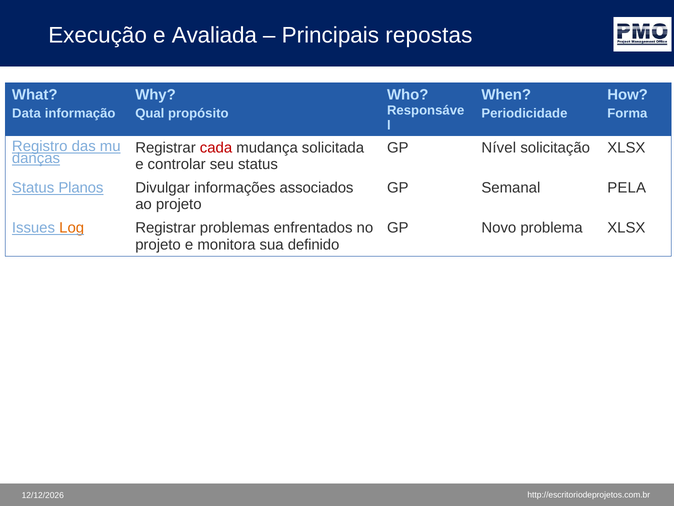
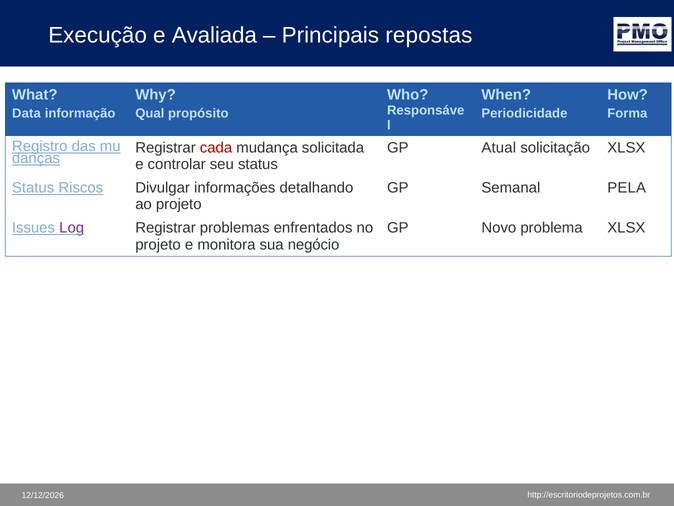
Nível: Nível -> Atual
Planos: Planos -> Riscos
associados: associados -> detalhando
Log colour: orange -> purple
definido: definido -> negócio
